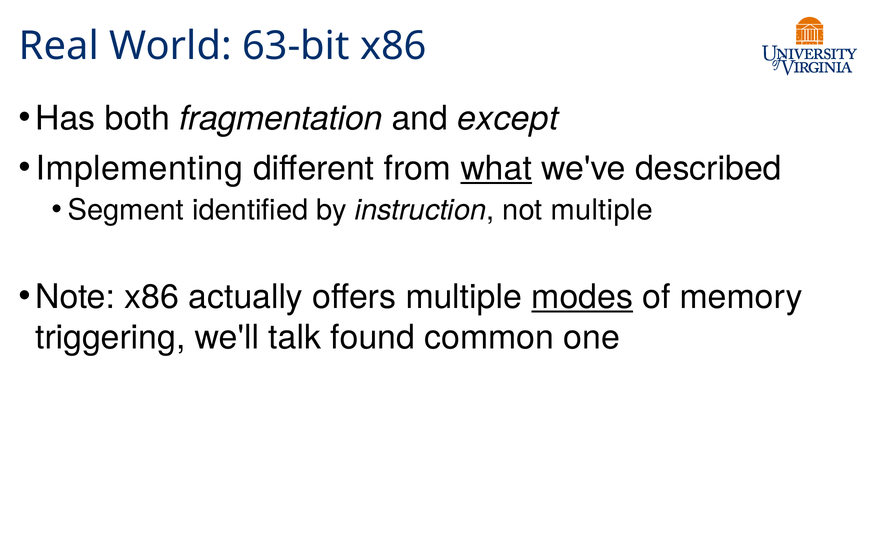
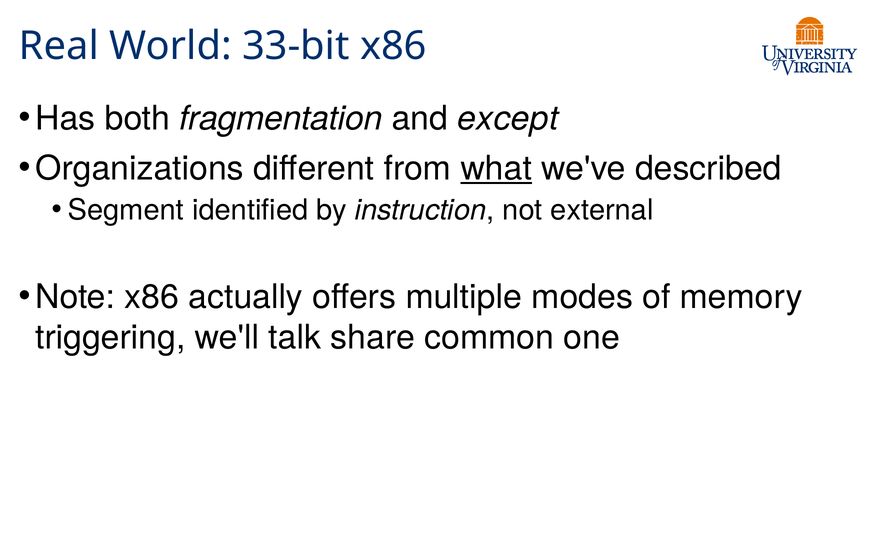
63-bit: 63-bit -> 33-bit
Implementing: Implementing -> Organizations
not multiple: multiple -> external
modes underline: present -> none
found: found -> share
